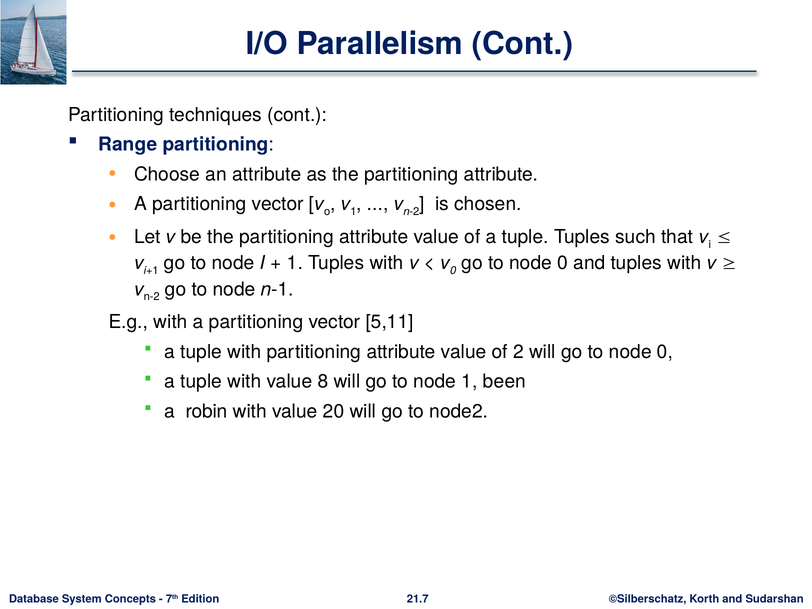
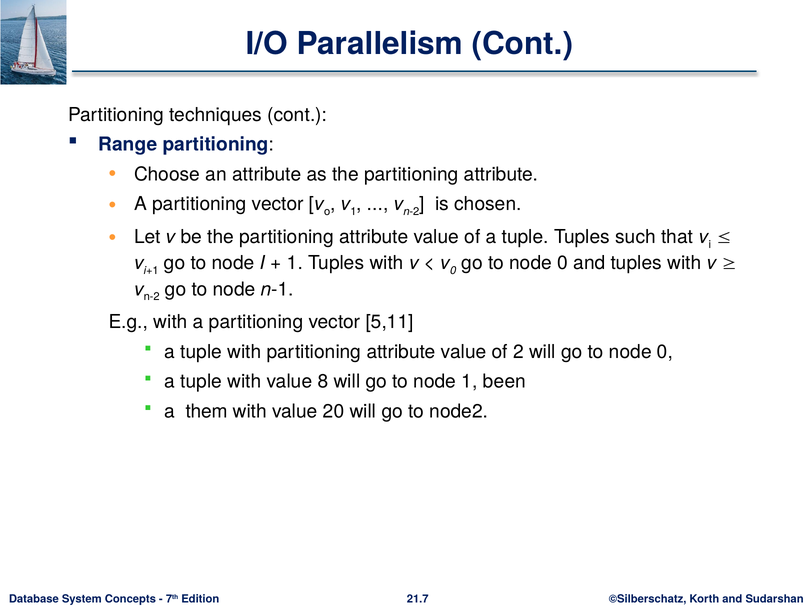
robin: robin -> them
